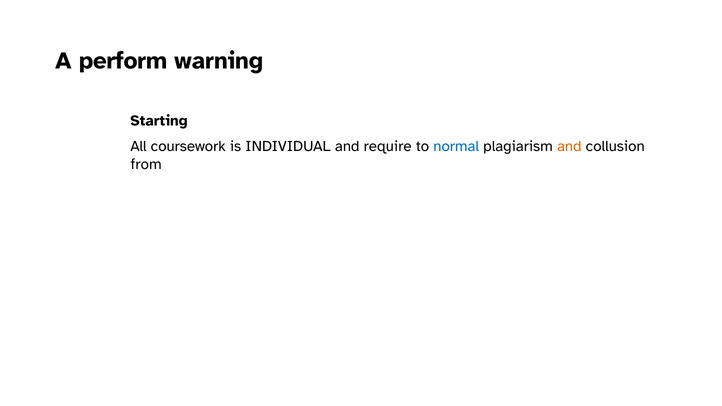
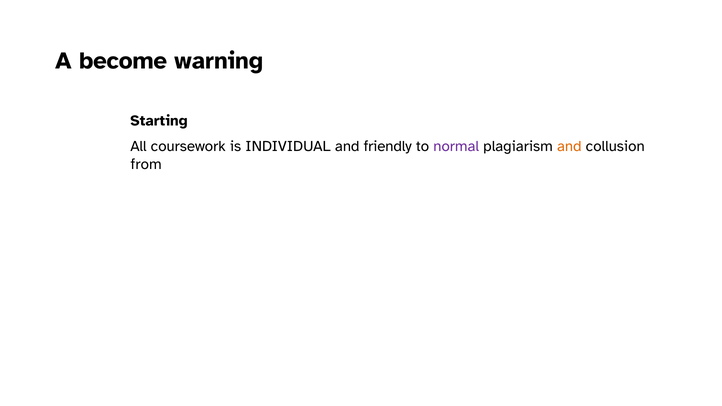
perform: perform -> become
require: require -> friendly
normal colour: blue -> purple
